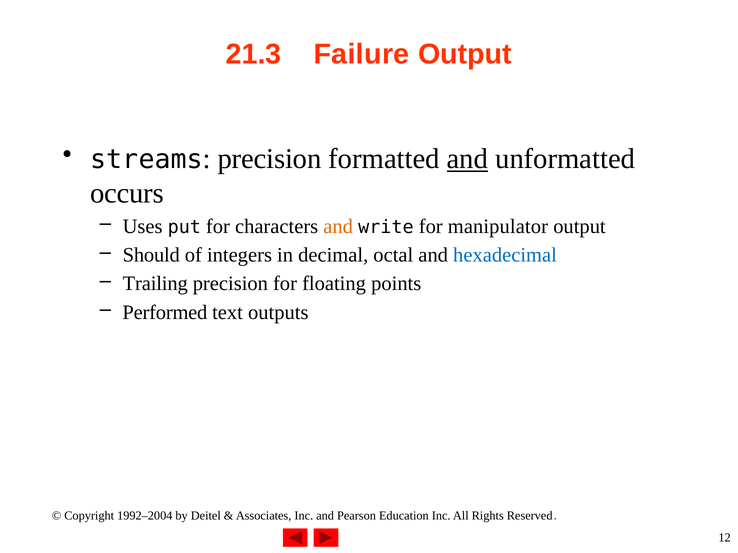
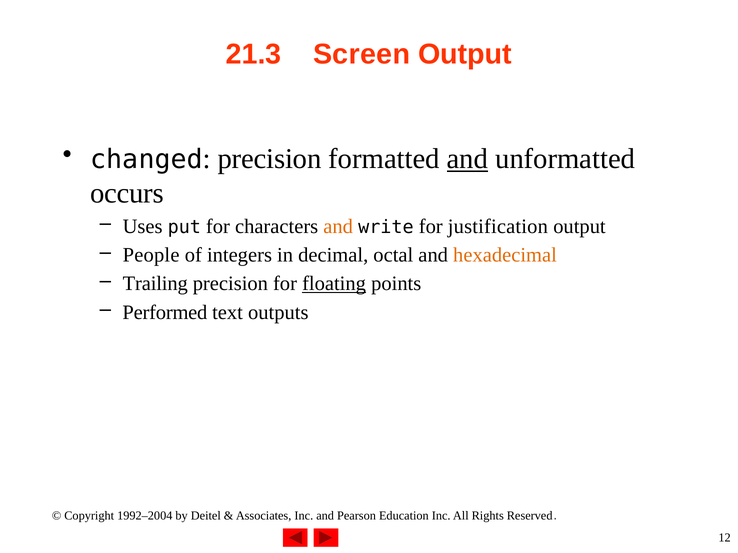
Failure: Failure -> Screen
streams: streams -> changed
manipulator: manipulator -> justification
Should: Should -> People
hexadecimal colour: blue -> orange
floating underline: none -> present
